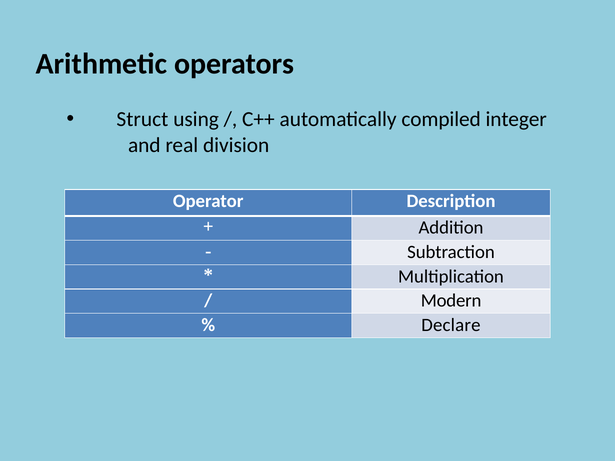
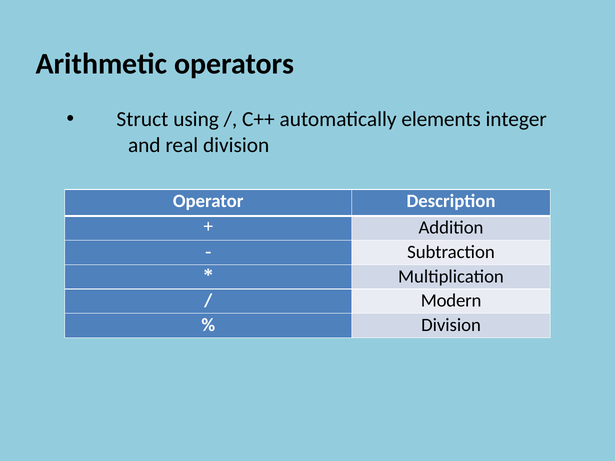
compiled: compiled -> elements
Declare at (451, 325): Declare -> Division
